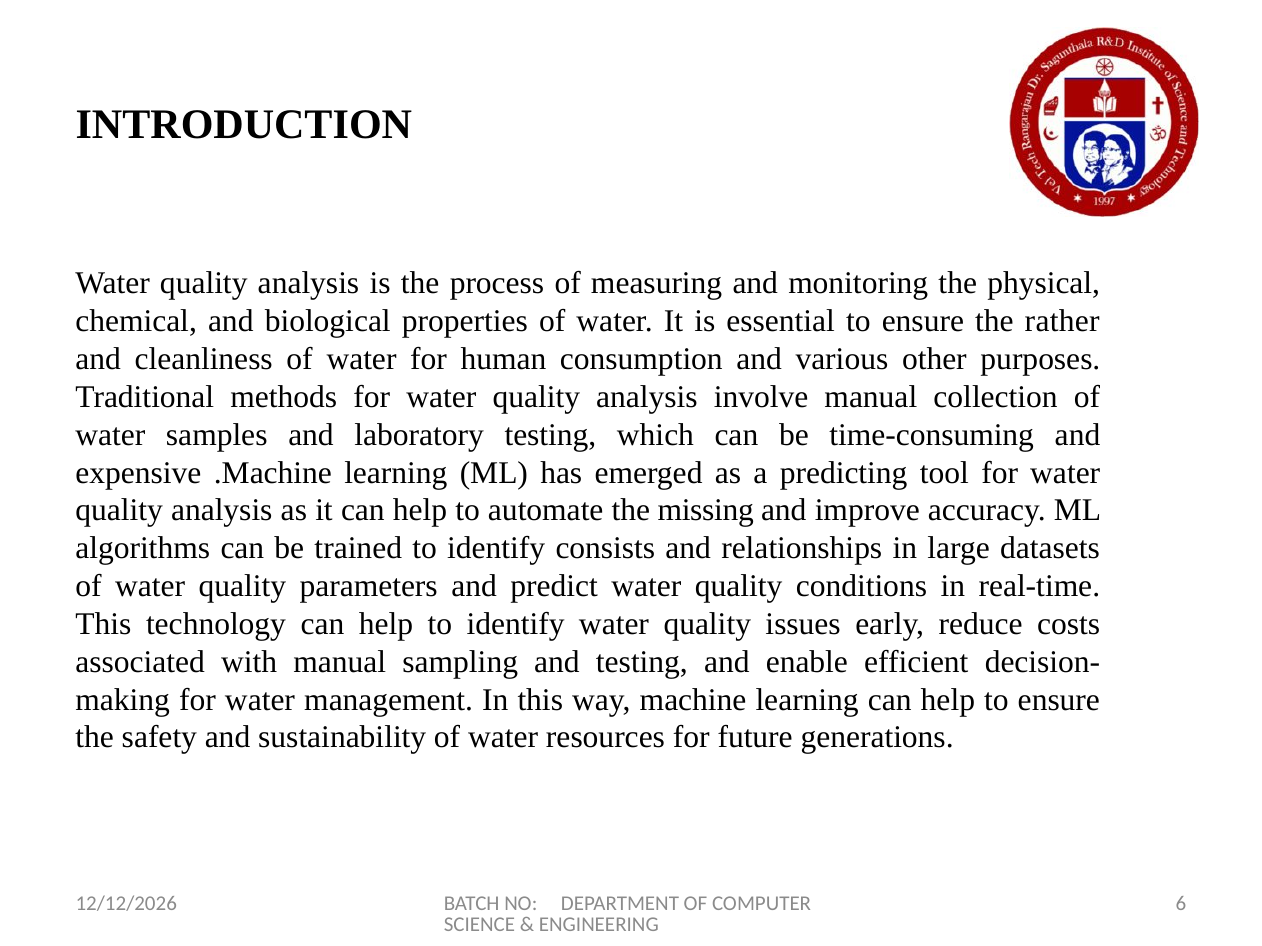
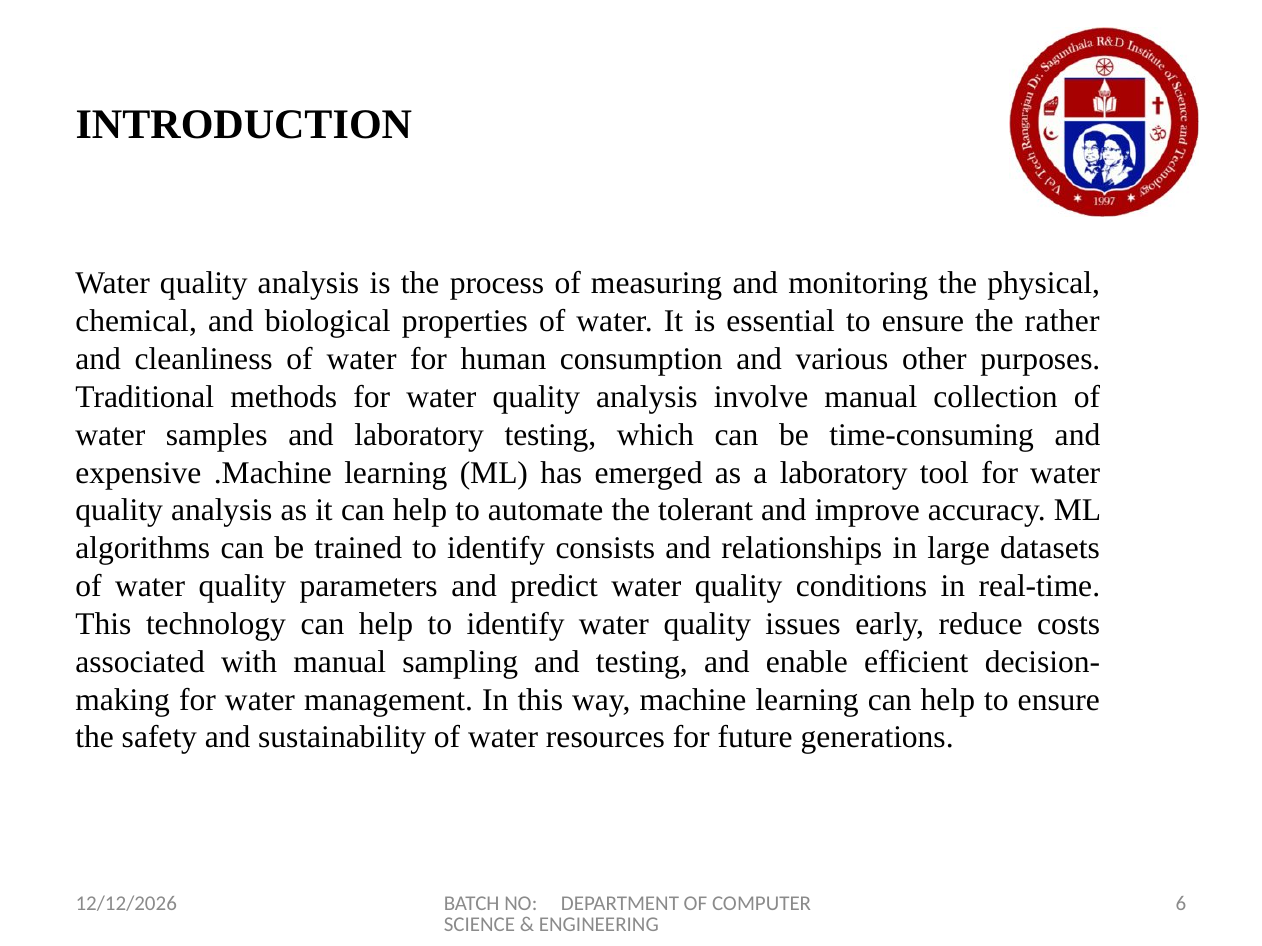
a predicting: predicting -> laboratory
missing: missing -> tolerant
